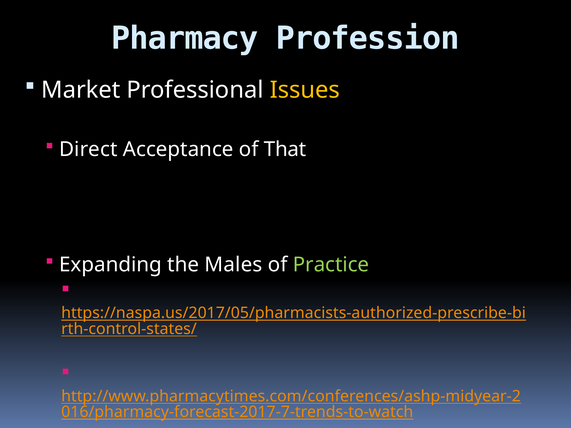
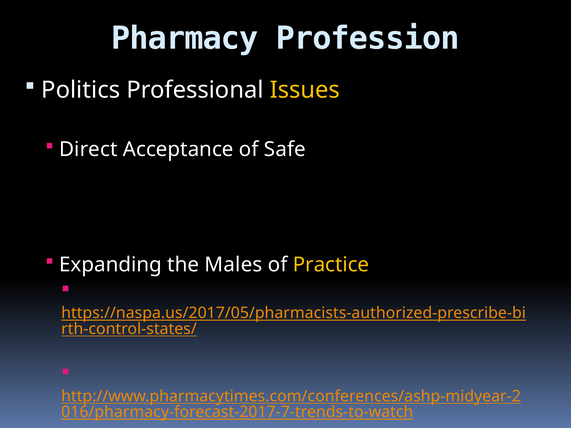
Market: Market -> Politics
That: That -> Safe
Practice colour: light green -> yellow
